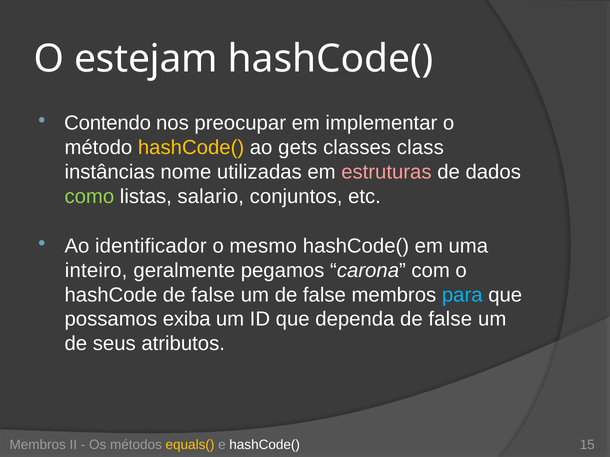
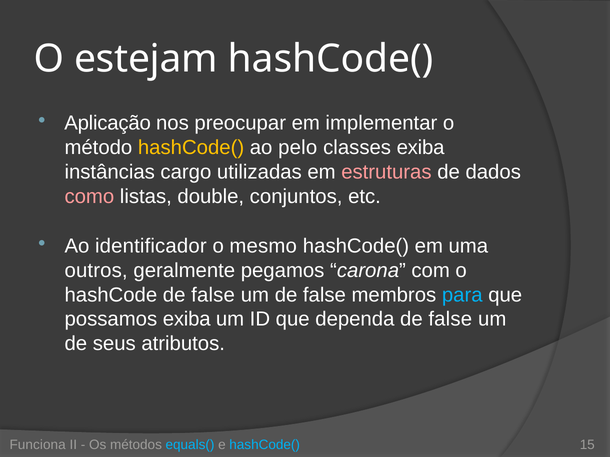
Contendo: Contendo -> Aplicação
gets: gets -> pelo
classes class: class -> exiba
nome: nome -> cargo
como colour: light green -> pink
salario: salario -> double
inteiro: inteiro -> outros
Membros at (38, 446): Membros -> Funciona
equals( colour: yellow -> light blue
hashCode( at (265, 446) colour: white -> light blue
